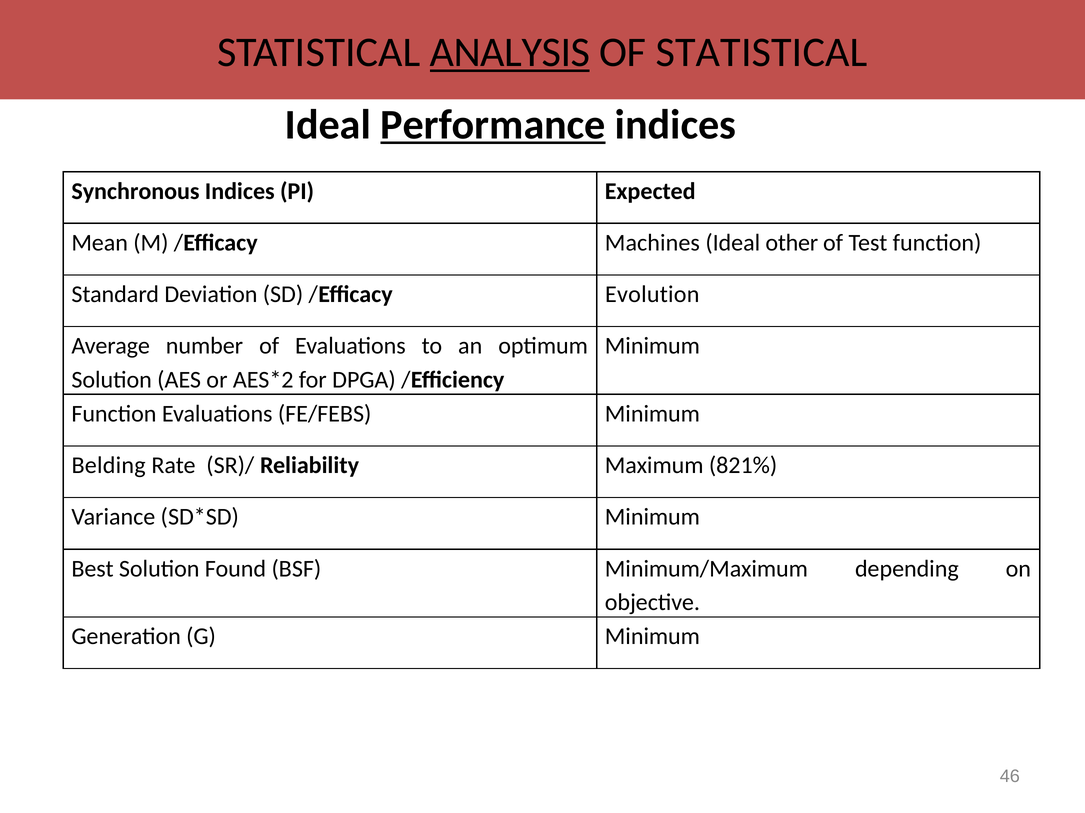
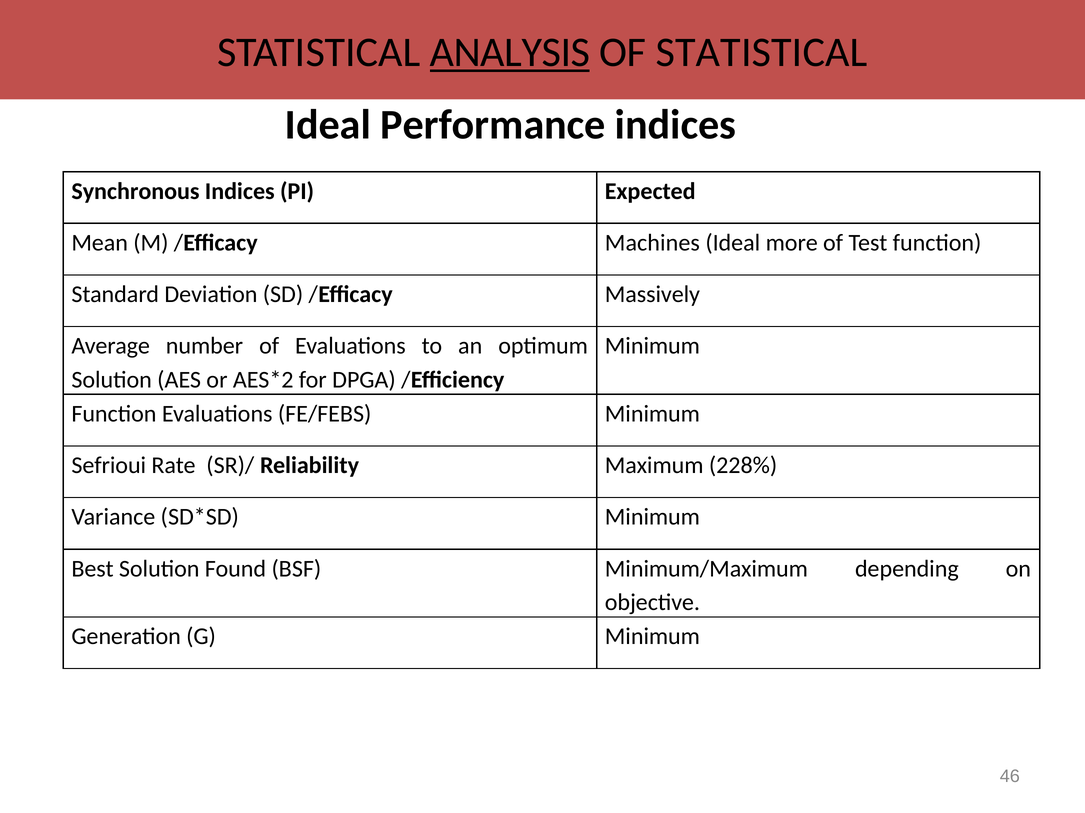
Performance underline: present -> none
other: other -> more
Evolution: Evolution -> Massively
Belding: Belding -> Sefrioui
821%: 821% -> 228%
